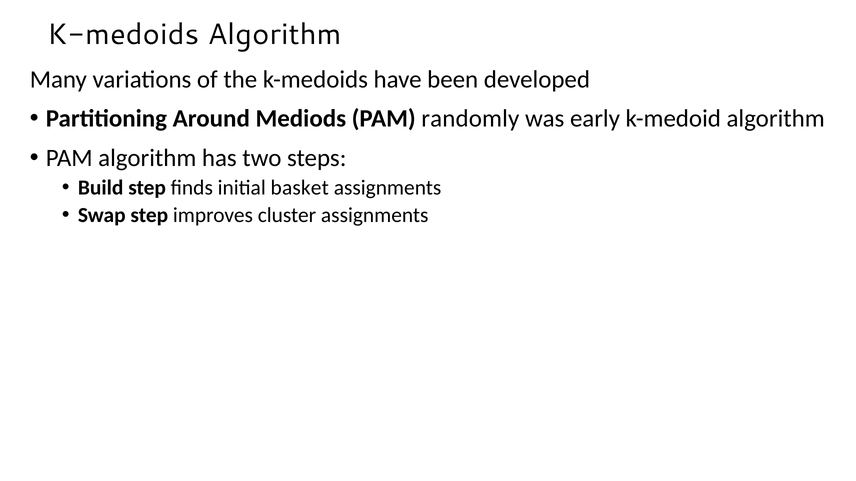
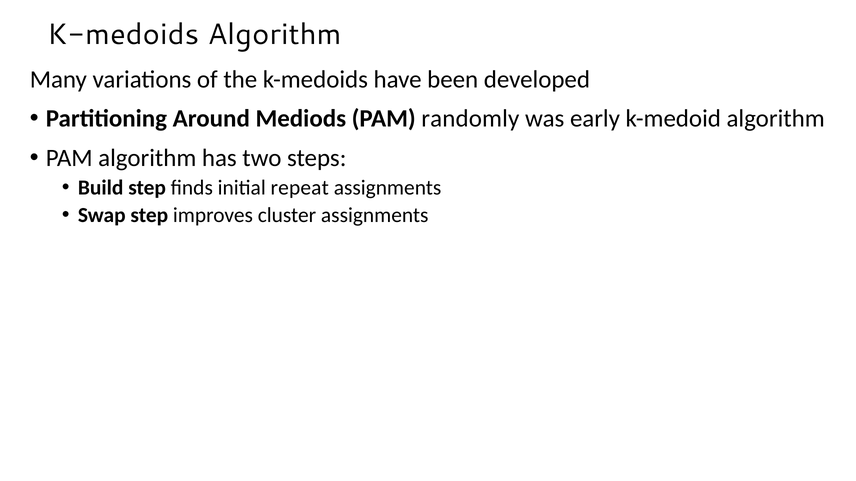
basket: basket -> repeat
